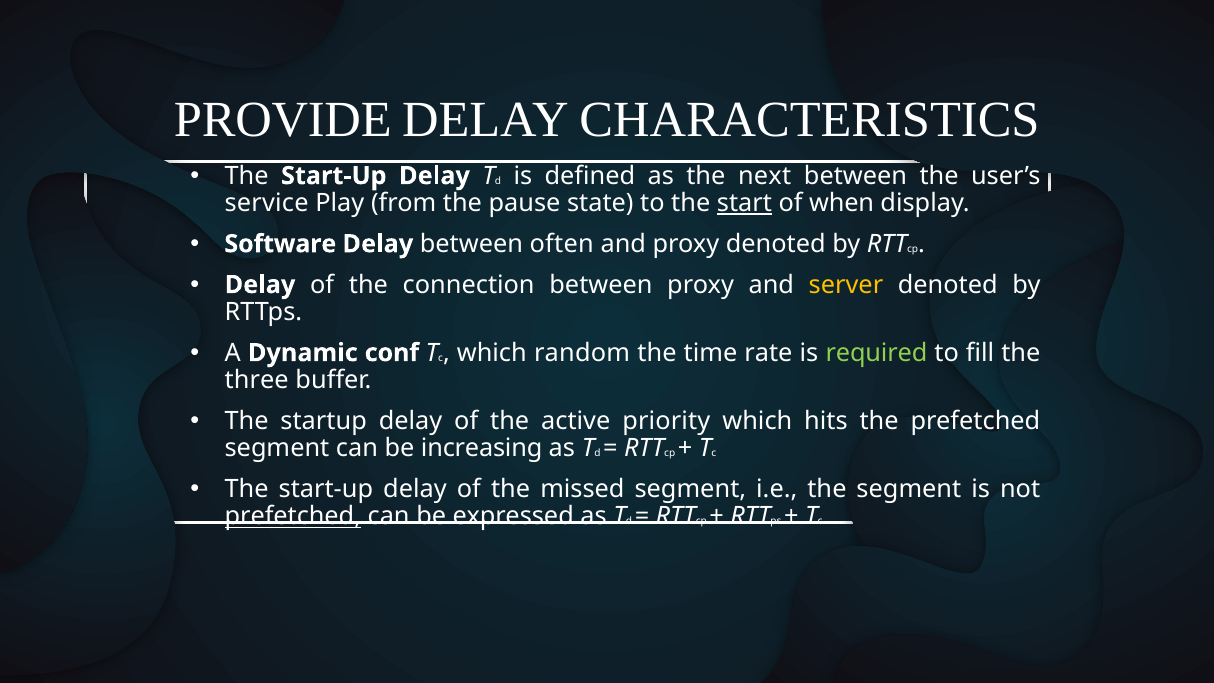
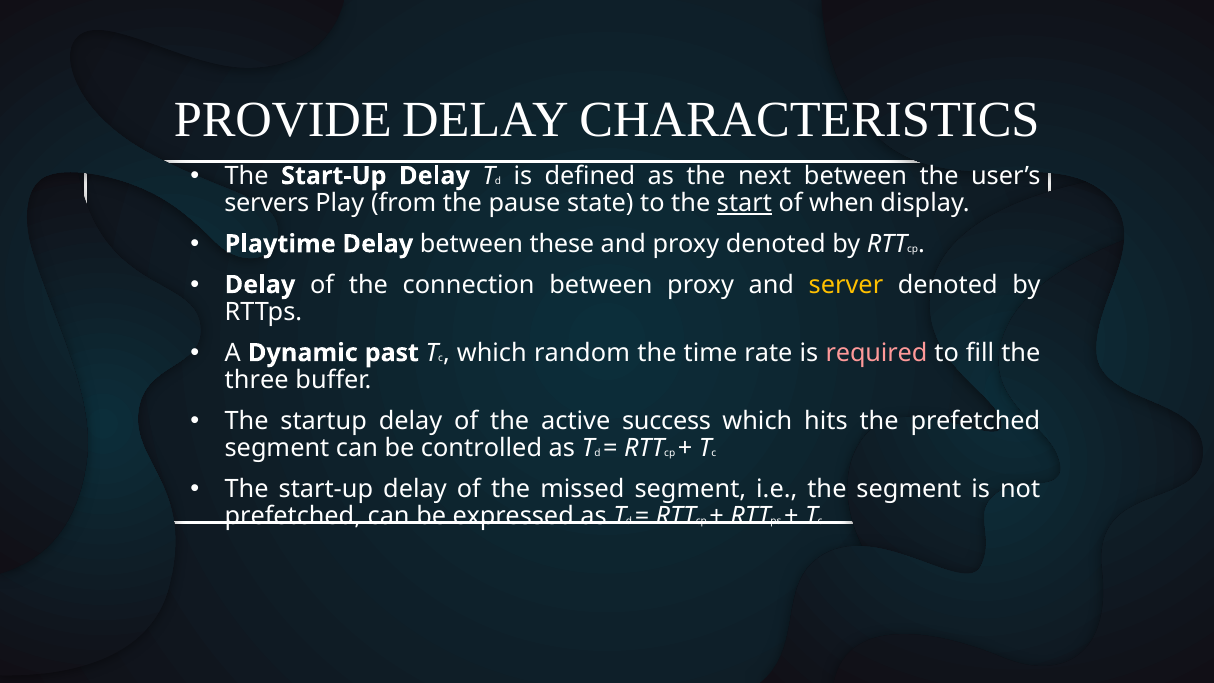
service: service -> servers
Software: Software -> Playtime
often: often -> these
conf: conf -> past
required colour: light green -> pink
priority: priority -> success
increasing: increasing -> controlled
prefetched at (293, 516) underline: present -> none
